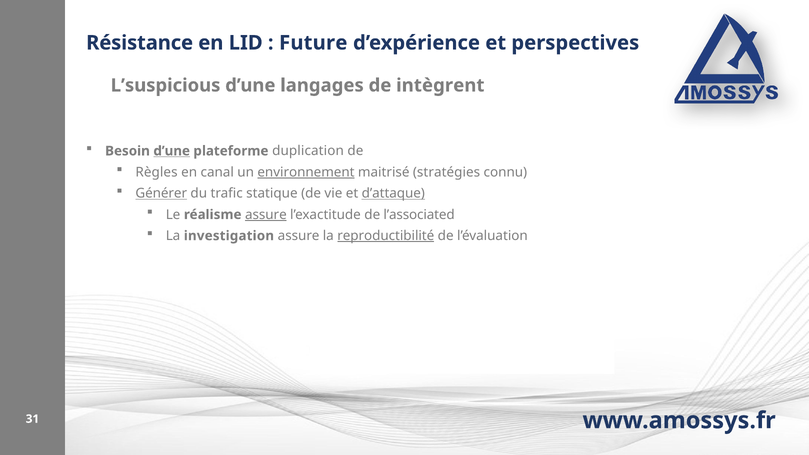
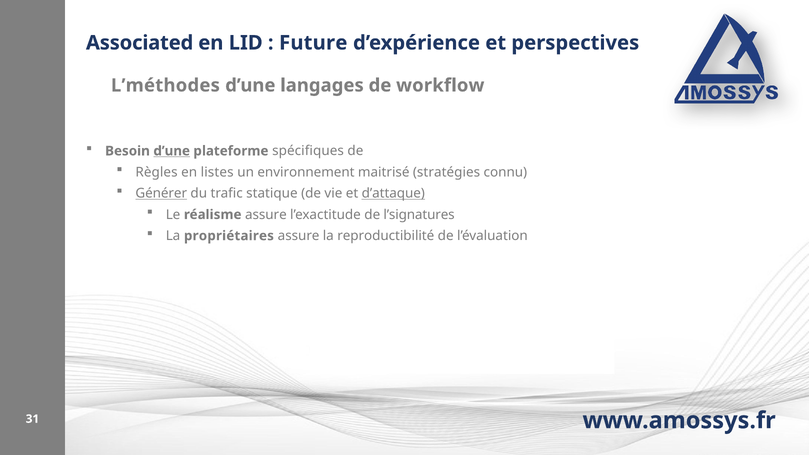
Résistance: Résistance -> Associated
L’suspicious: L’suspicious -> L’méthodes
intègrent: intègrent -> workflow
duplication: duplication -> spécifiques
canal: canal -> listes
environnement underline: present -> none
assure at (266, 215) underline: present -> none
l’associated: l’associated -> l’signatures
investigation: investigation -> propriétaires
reproductibilité underline: present -> none
